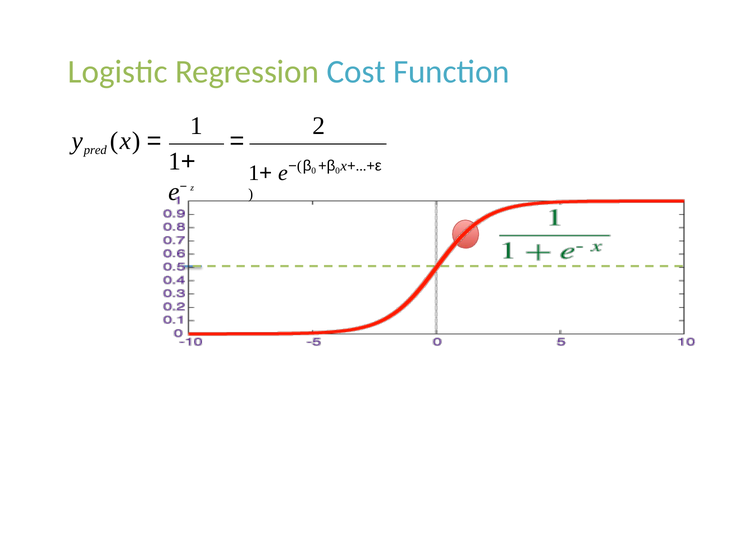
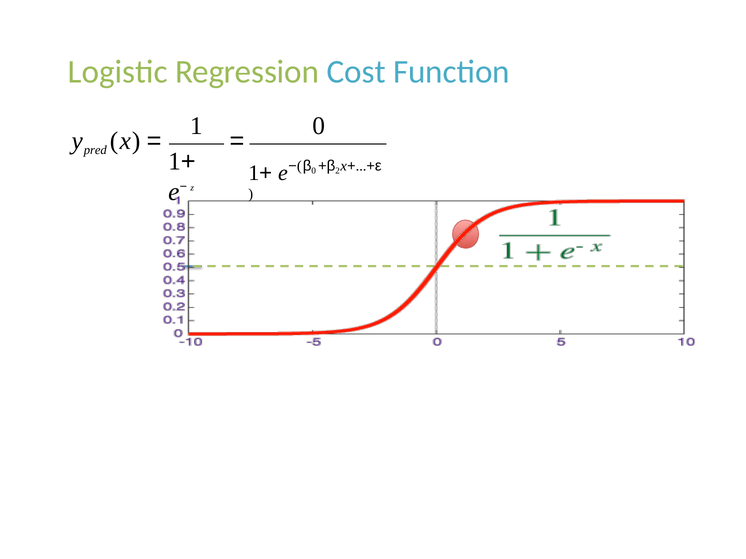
1 2: 2 -> 0
0 at (338, 171): 0 -> 2
